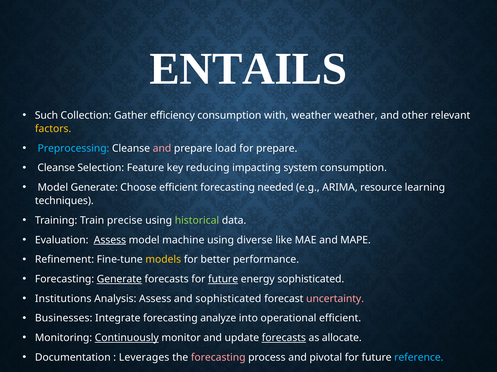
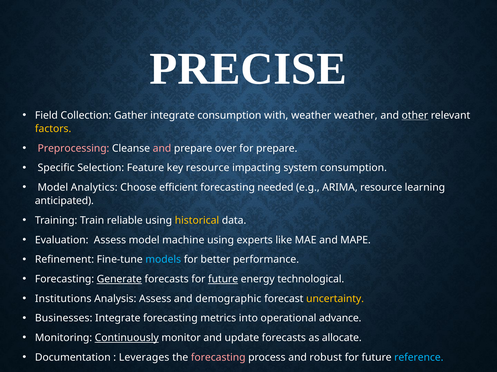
ENTAILS: ENTAILS -> PRECISE
Such: Such -> Field
Gather efficiency: efficiency -> integrate
other underline: none -> present
Preprocessing colour: light blue -> pink
load: load -> over
Cleanse at (56, 168): Cleanse -> Specific
key reducing: reducing -> resource
Model Generate: Generate -> Analytics
techniques: techniques -> anticipated
precise: precise -> reliable
historical colour: light green -> yellow
Assess at (110, 240) underline: present -> none
diverse: diverse -> experts
models colour: yellow -> light blue
energy sophisticated: sophisticated -> technological
and sophisticated: sophisticated -> demographic
uncertainty colour: pink -> yellow
analyze: analyze -> metrics
operational efficient: efficient -> advance
forecasts at (284, 338) underline: present -> none
pivotal: pivotal -> robust
